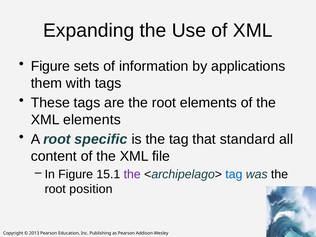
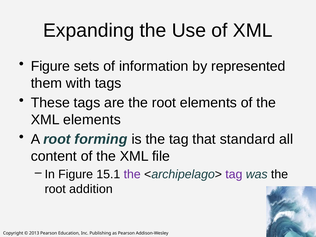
applications: applications -> represented
specific: specific -> forming
tag at (234, 174) colour: blue -> purple
position: position -> addition
